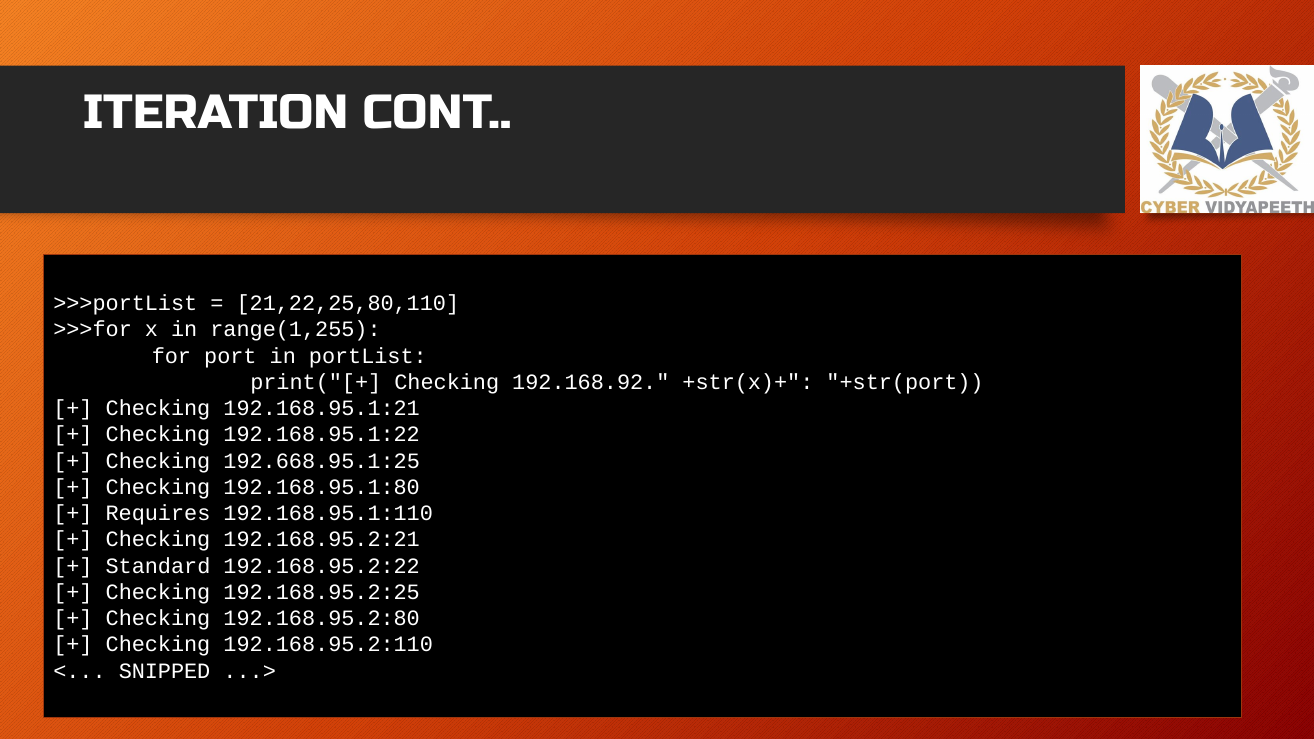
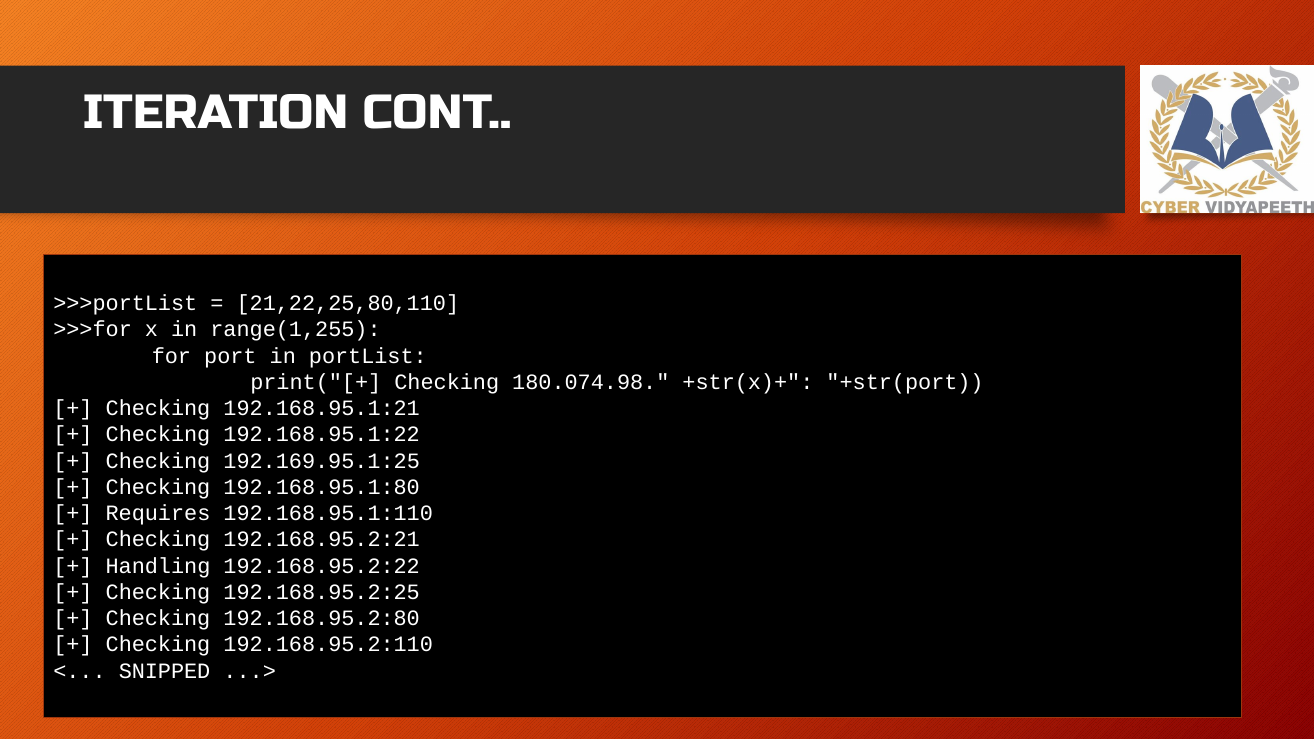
192.168.92: 192.168.92 -> 180.074.98
192.668.95.1:25: 192.668.95.1:25 -> 192.169.95.1:25
Standard: Standard -> Handling
